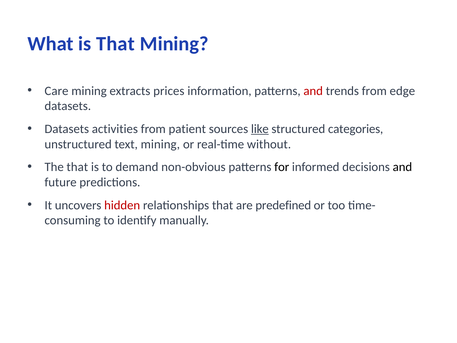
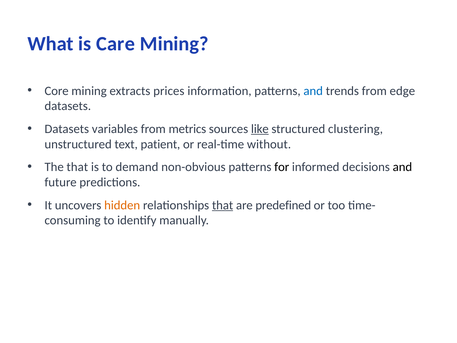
is That: That -> Care
Care: Care -> Core
and at (313, 91) colour: red -> blue
activities: activities -> variables
patient: patient -> metrics
categories: categories -> clustering
text mining: mining -> patient
hidden colour: red -> orange
that at (223, 205) underline: none -> present
